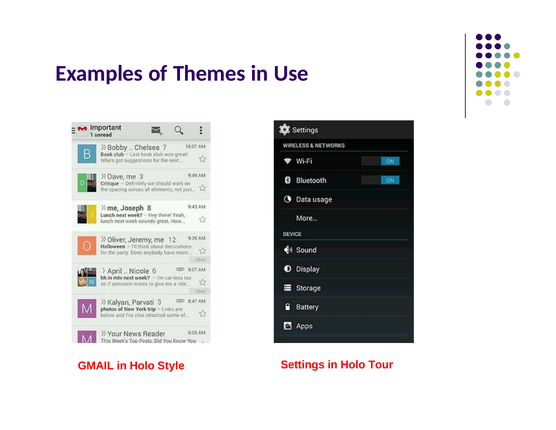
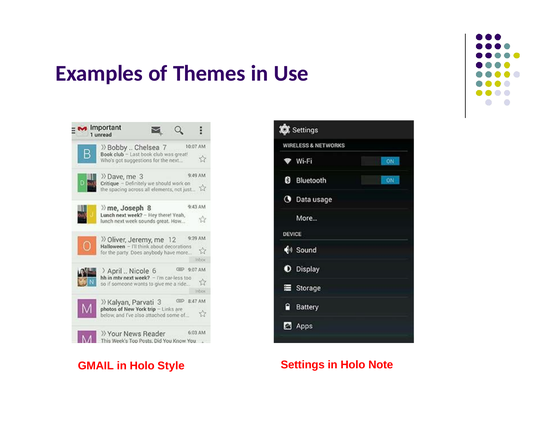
Tour: Tour -> Note
